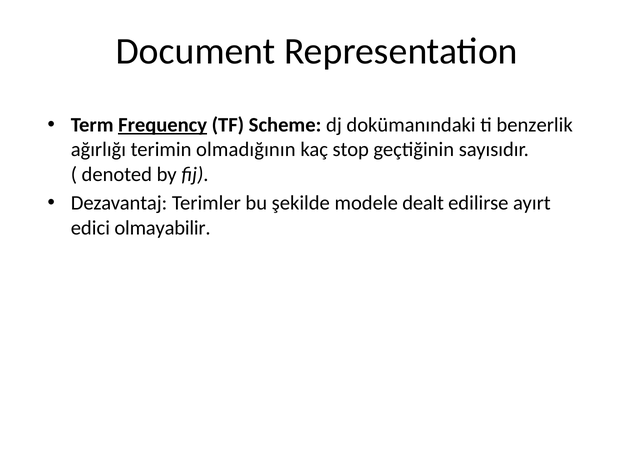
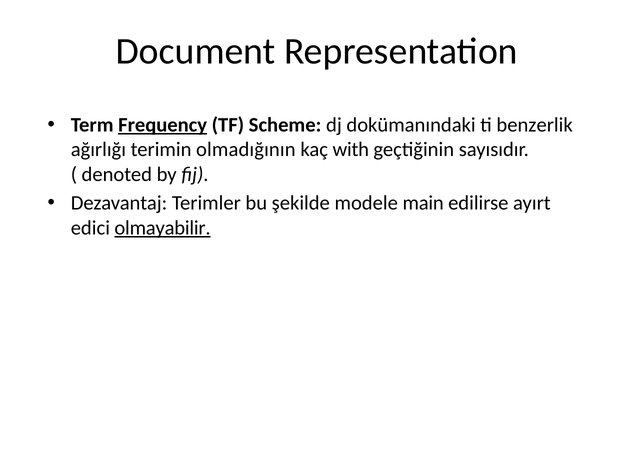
stop: stop -> with
dealt: dealt -> main
olmayabilir underline: none -> present
